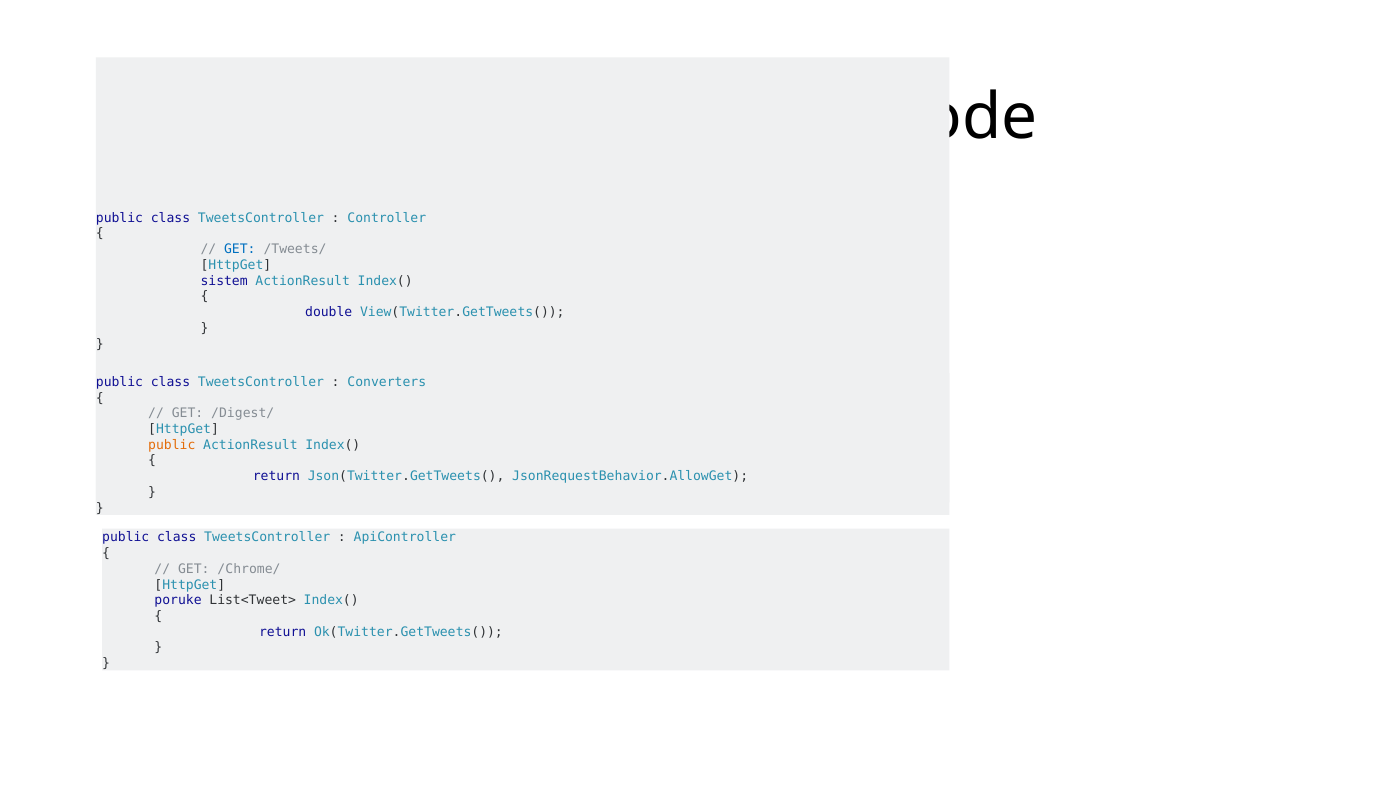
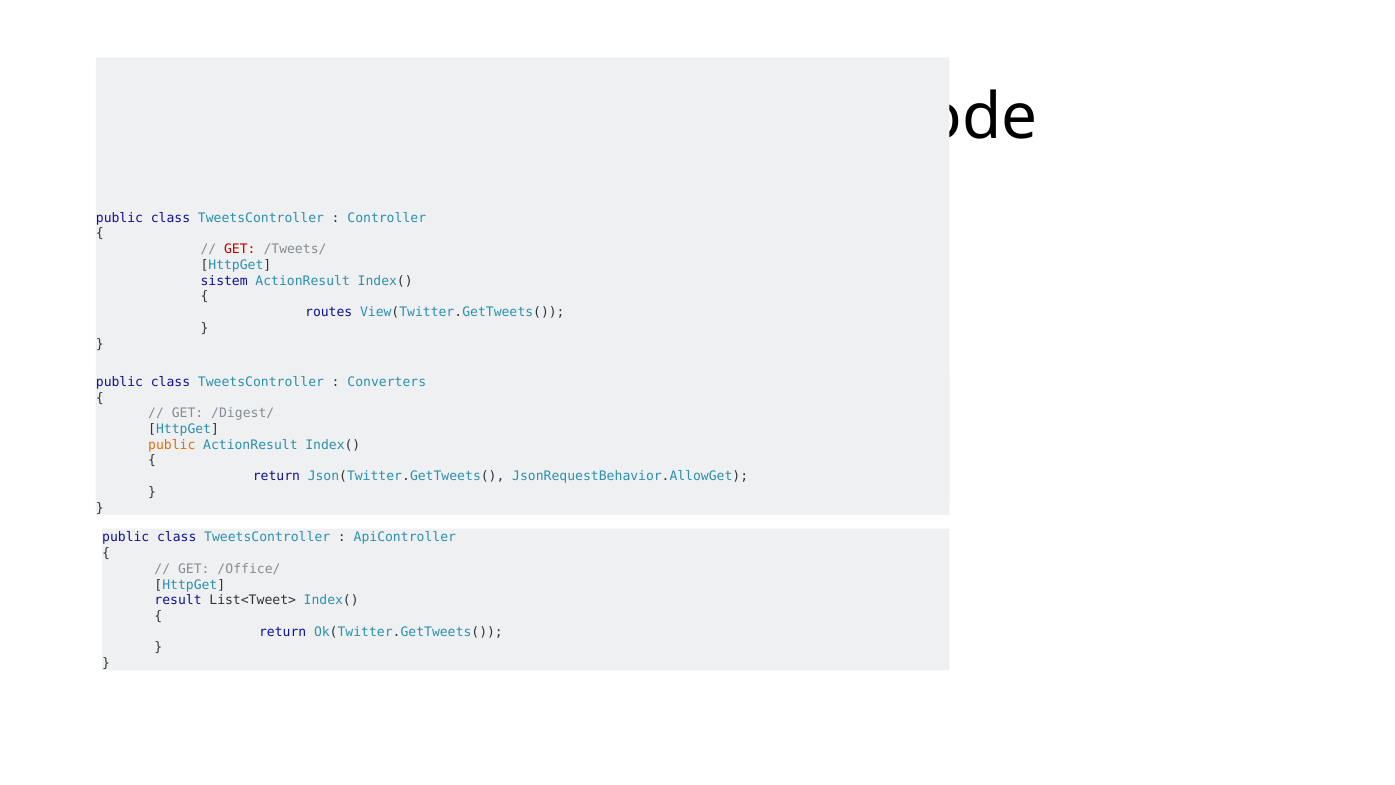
GET at (240, 249) colour: blue -> red
double: double -> routes
/Chrome/: /Chrome/ -> /Office/
poruke: poruke -> result
